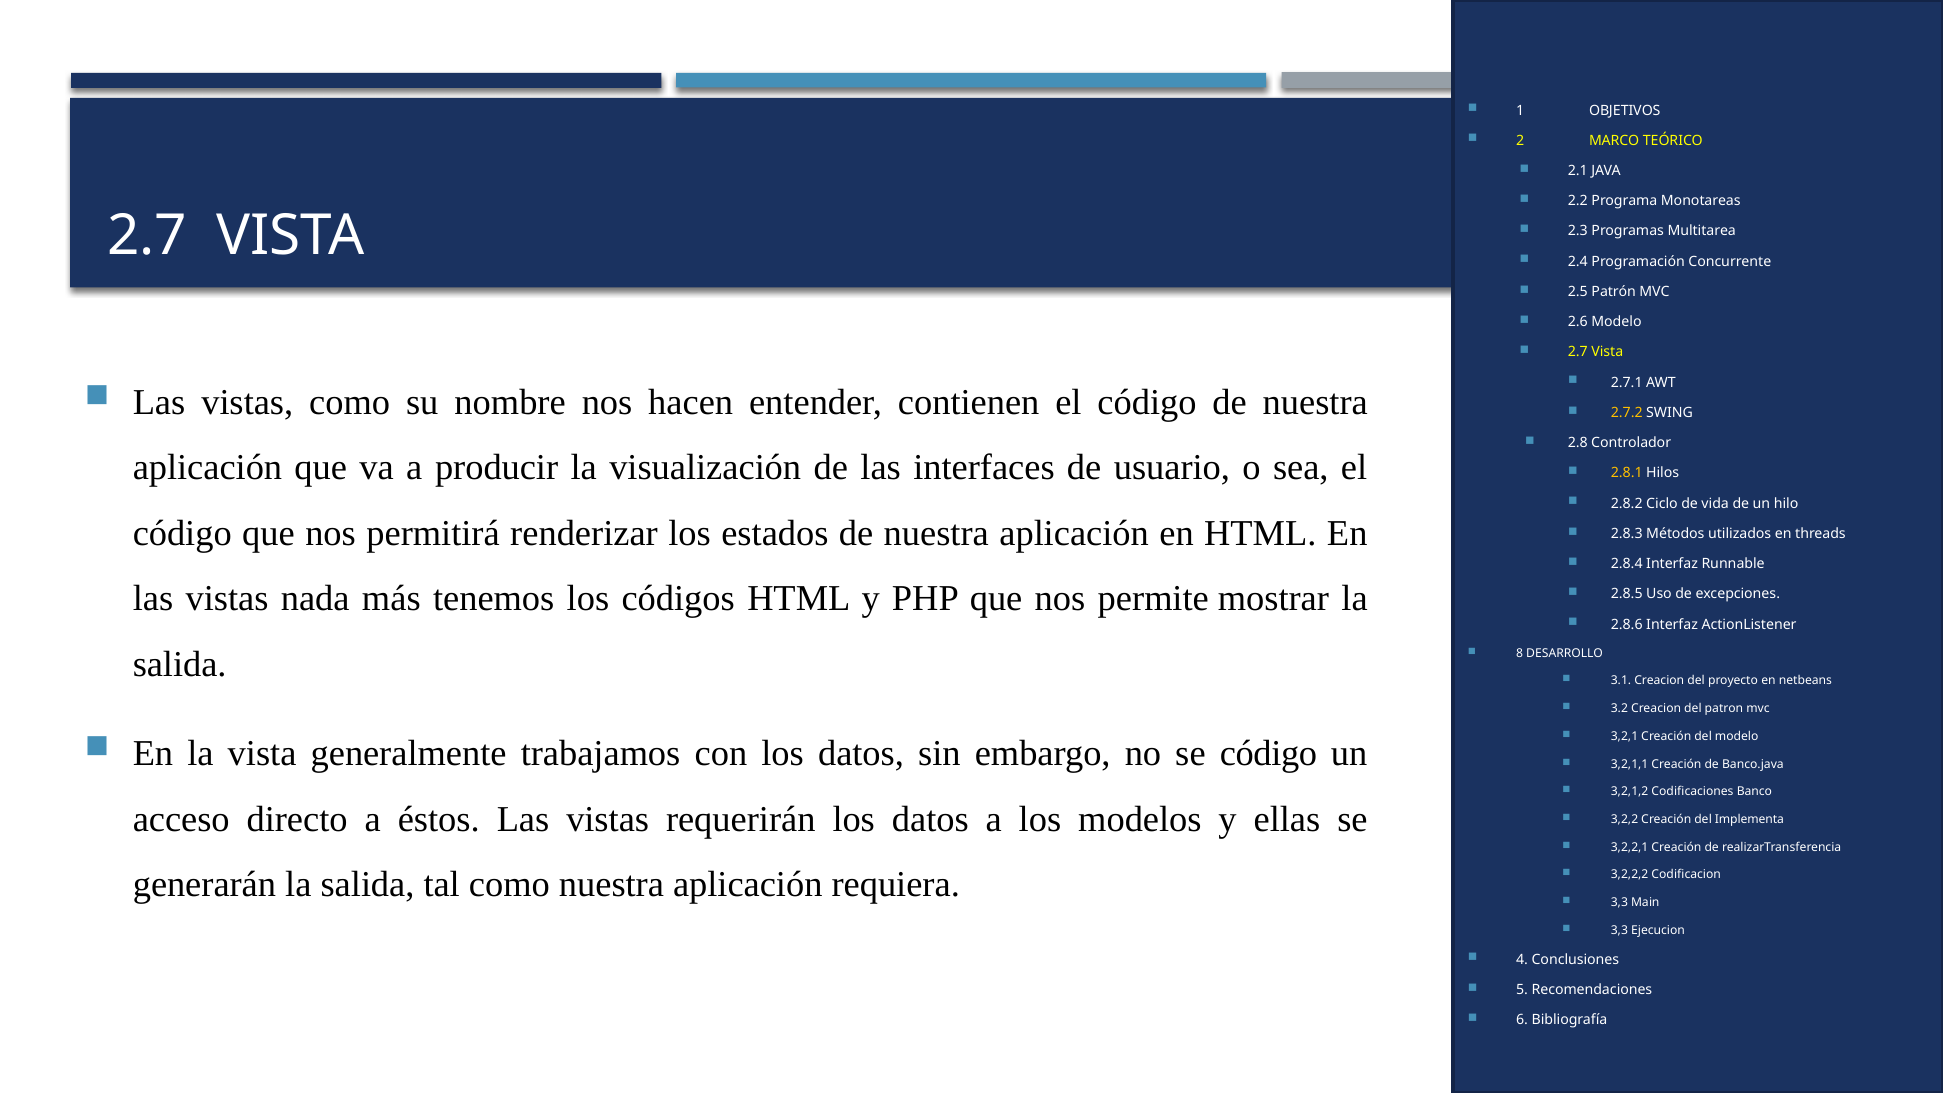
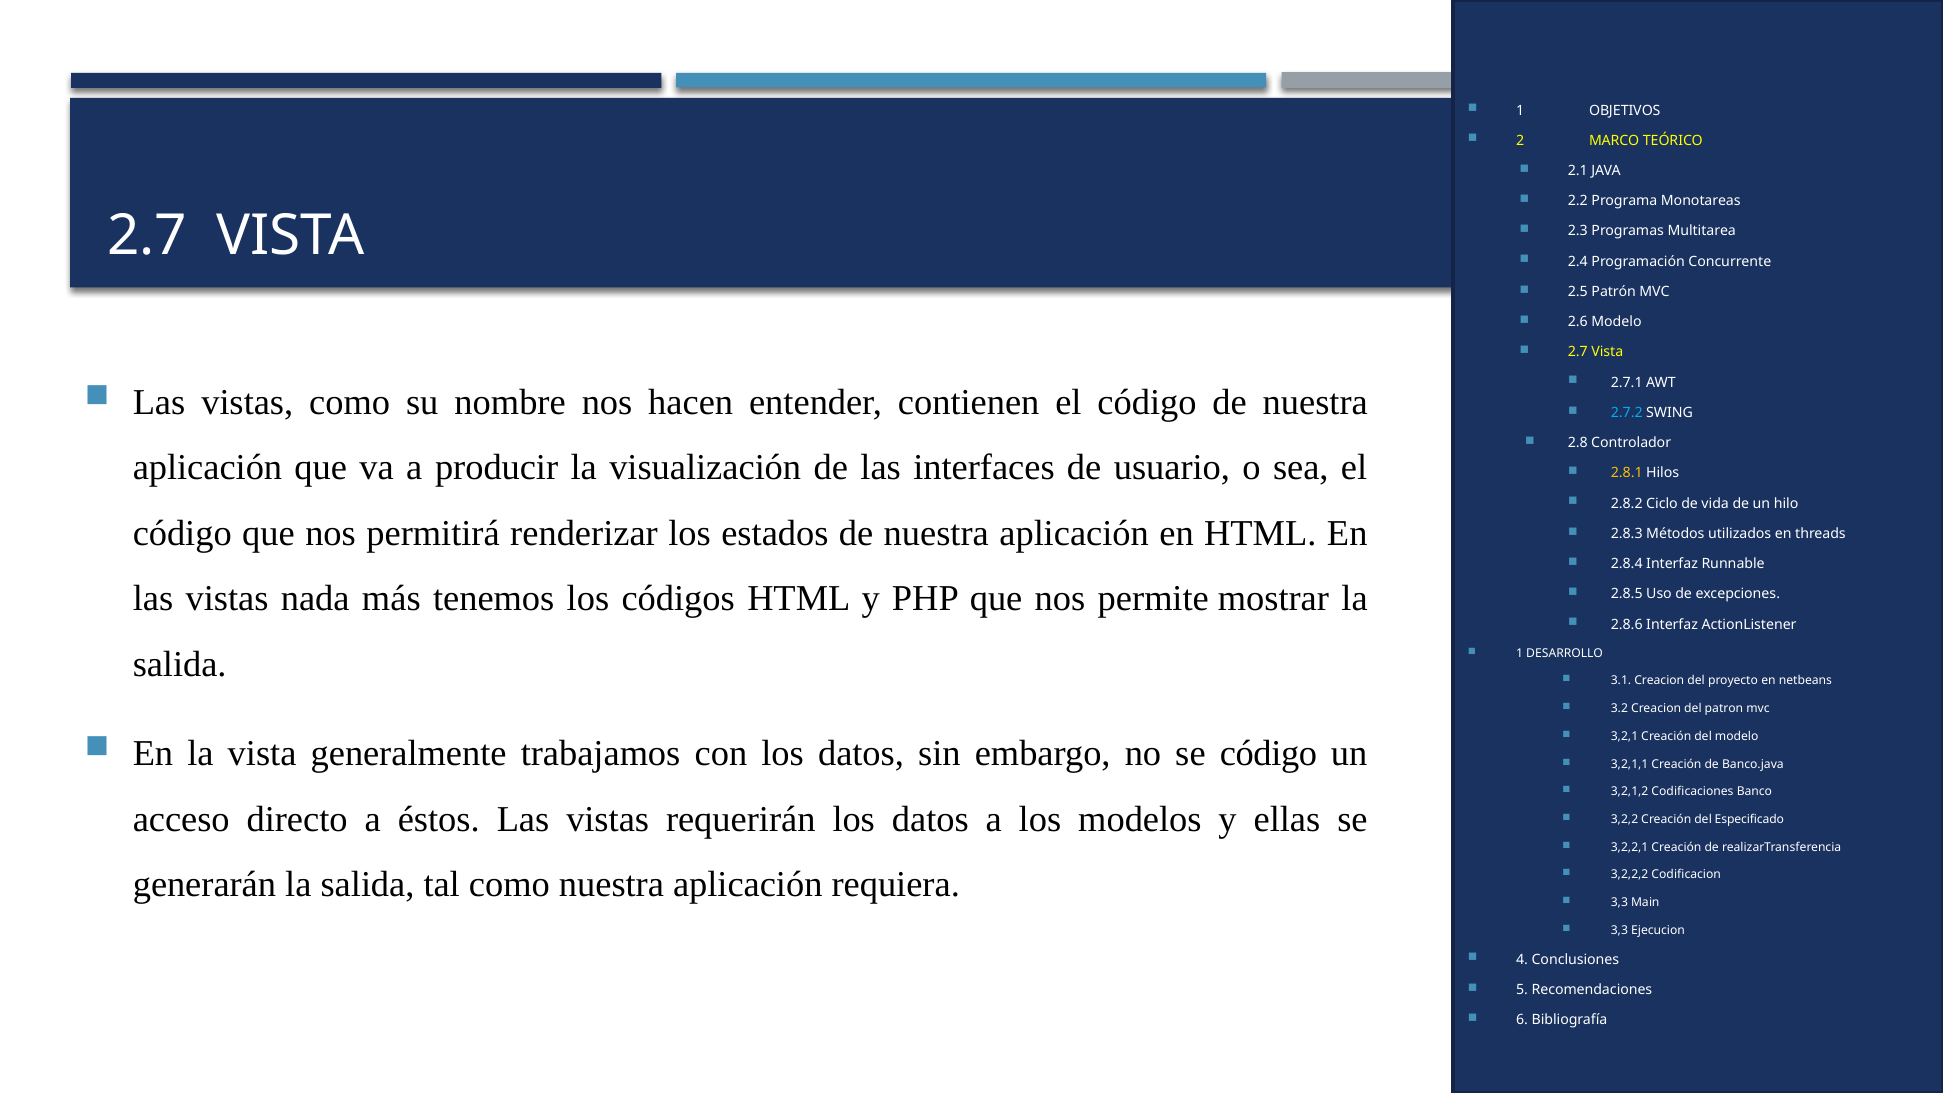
2.7.2 colour: yellow -> light blue
8 at (1520, 653): 8 -> 1
Implementa: Implementa -> Especificado
